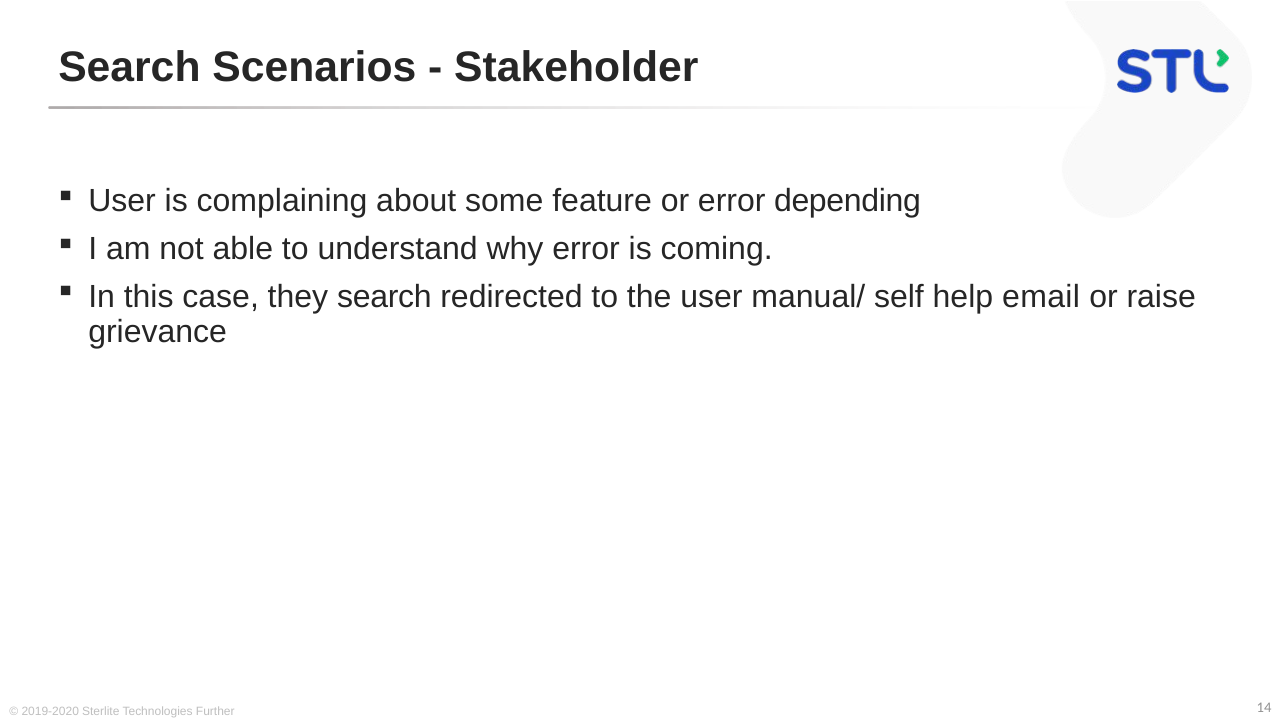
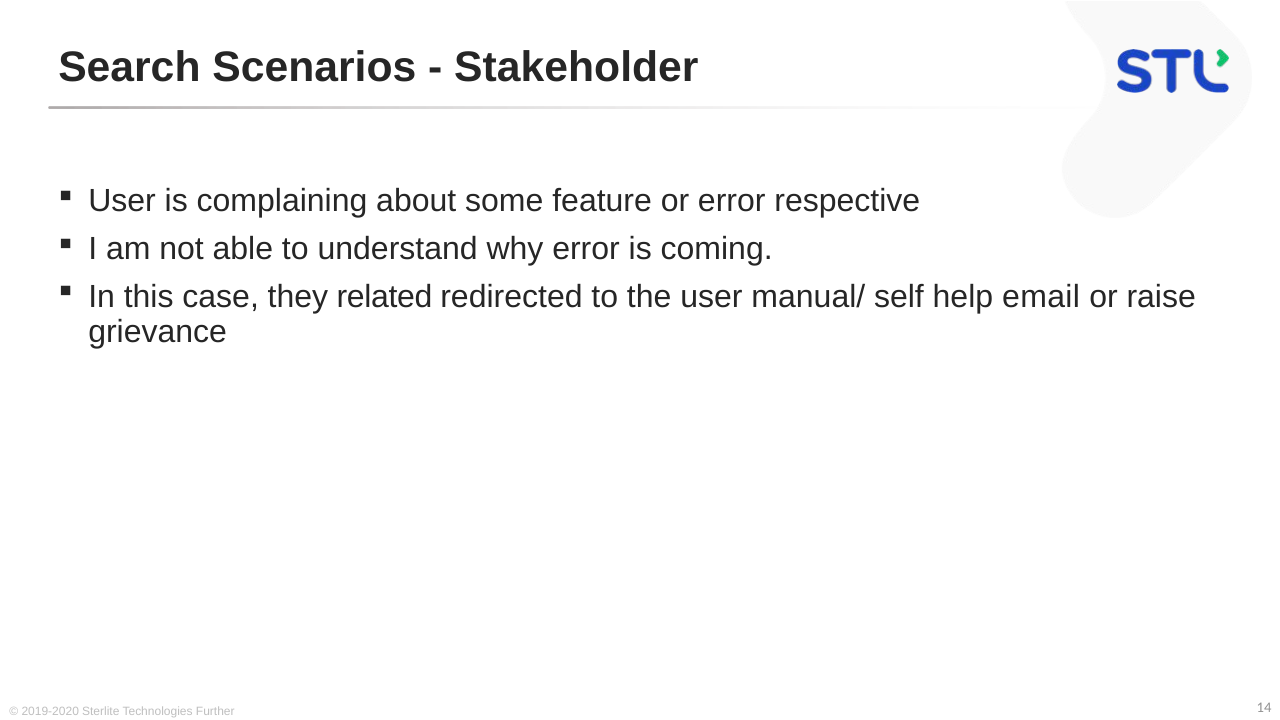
depending: depending -> respective
they search: search -> related
